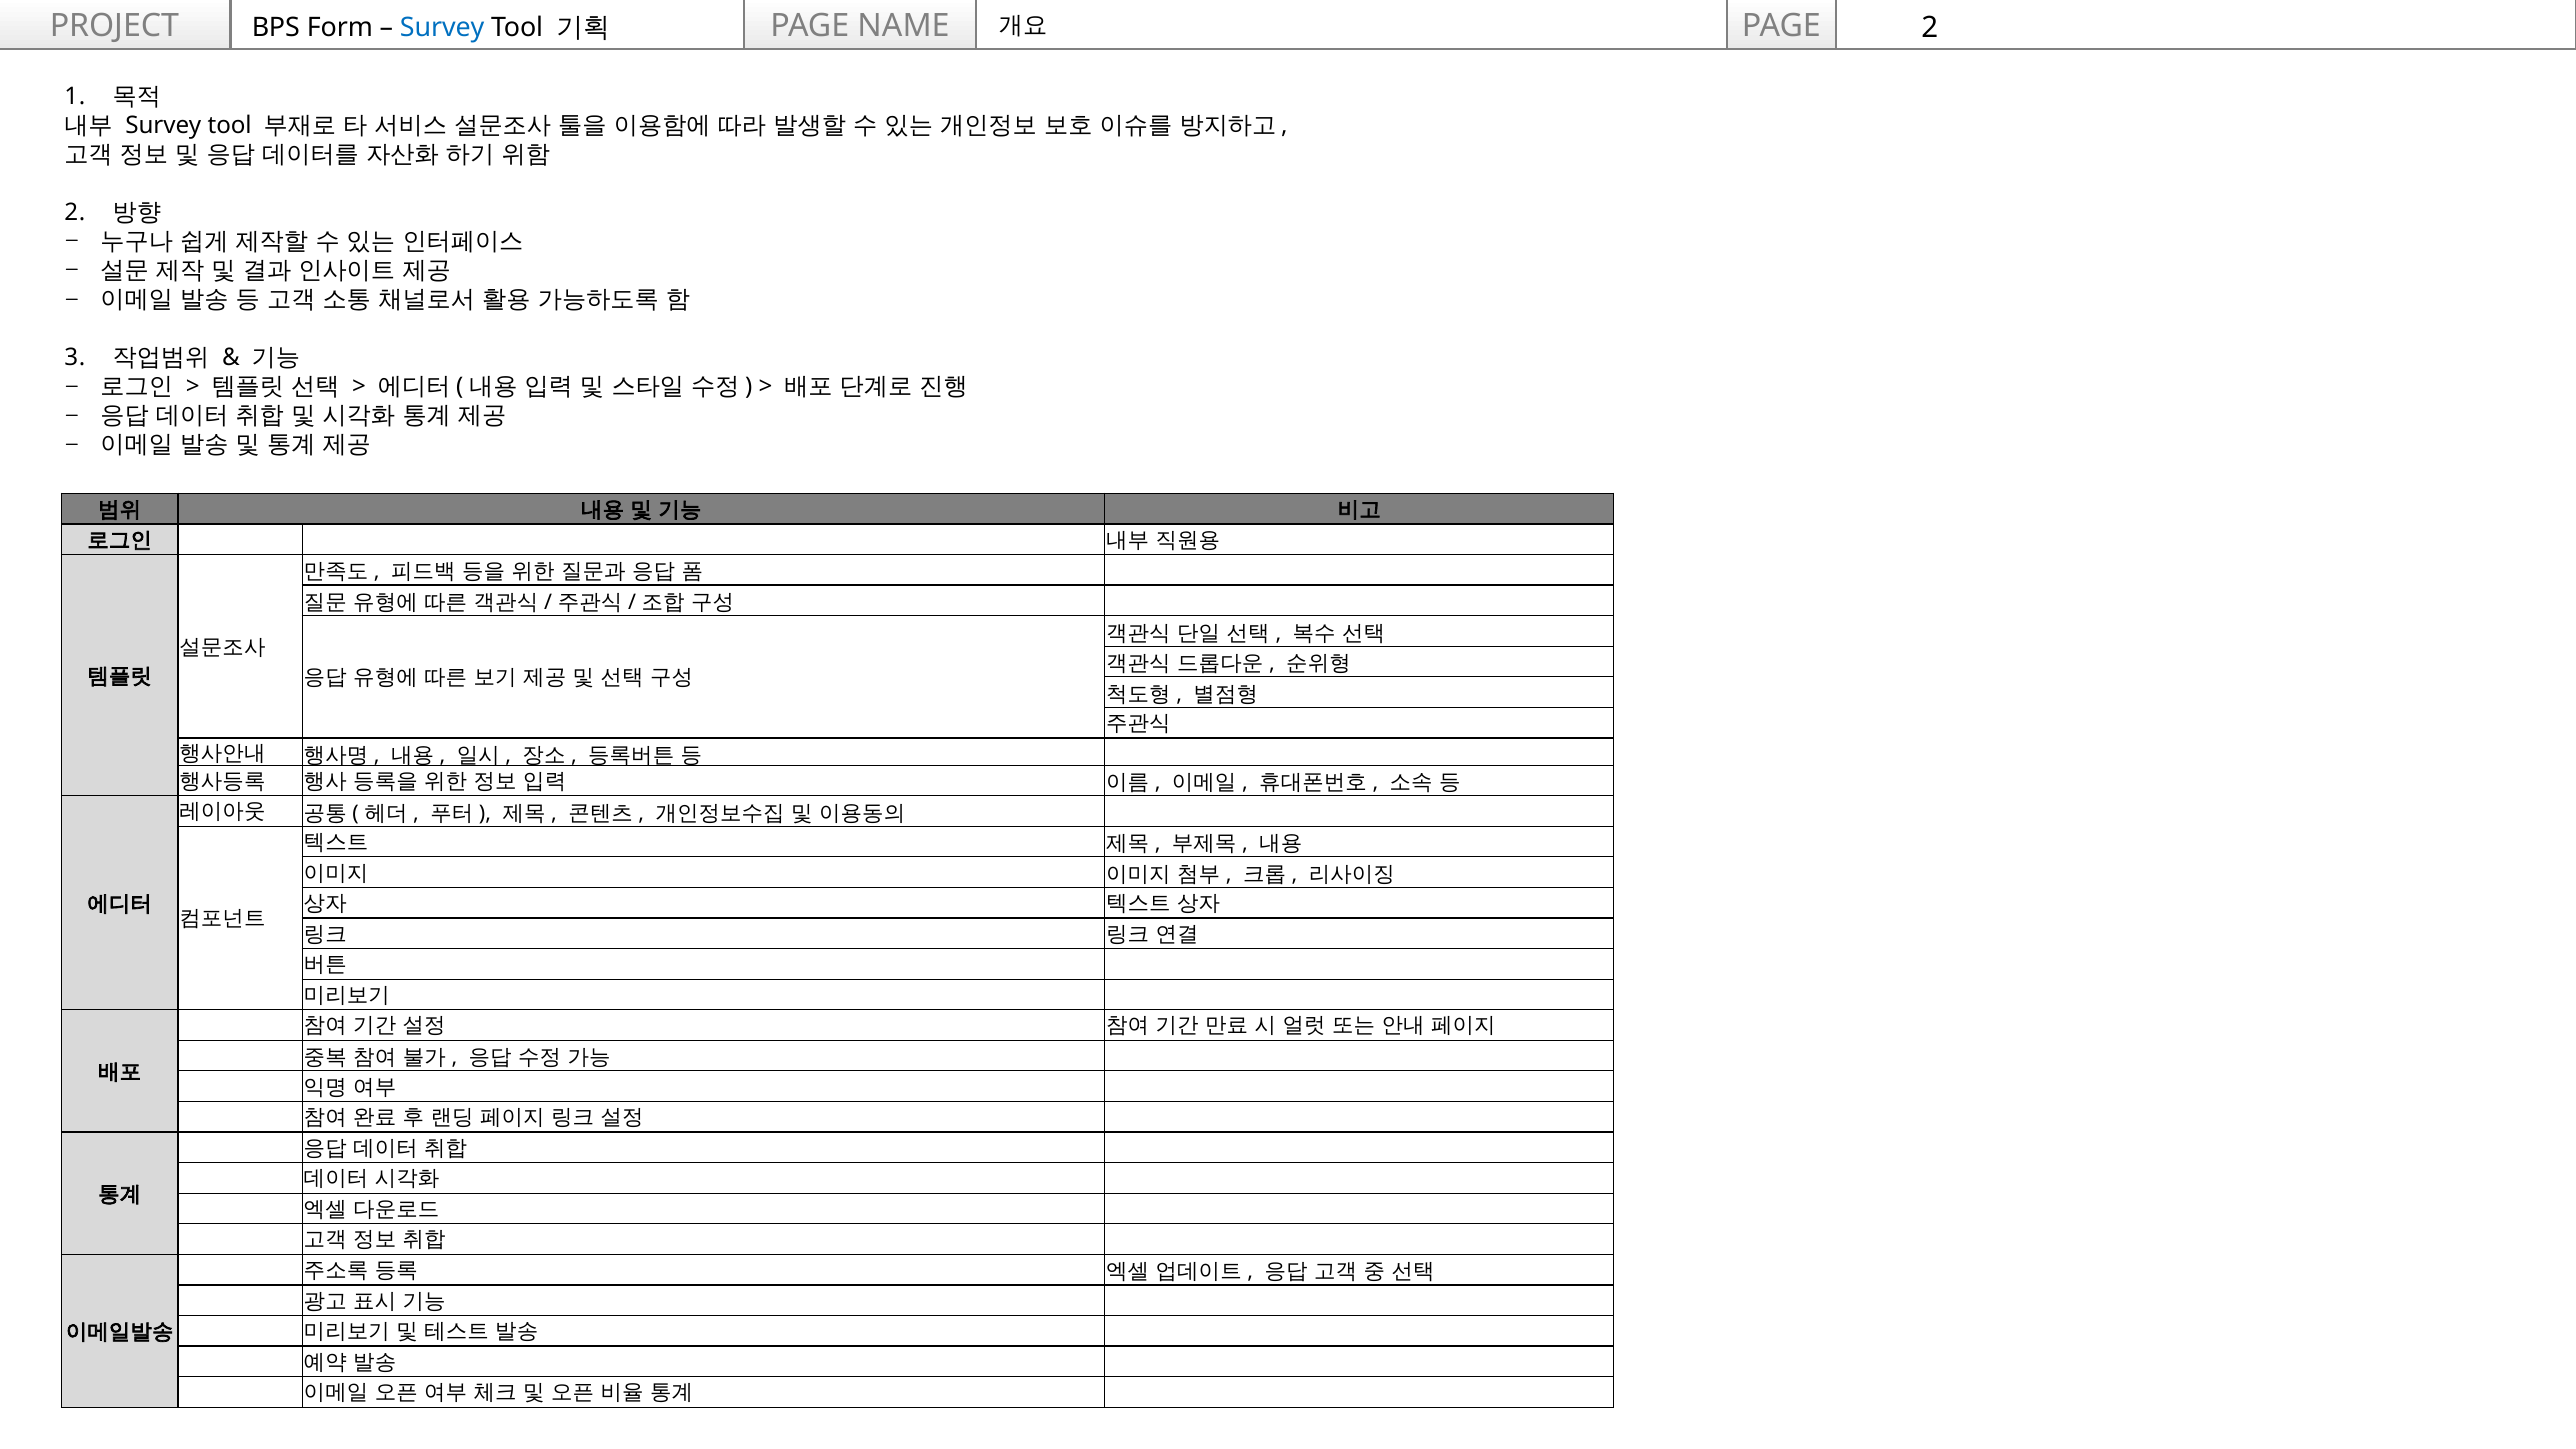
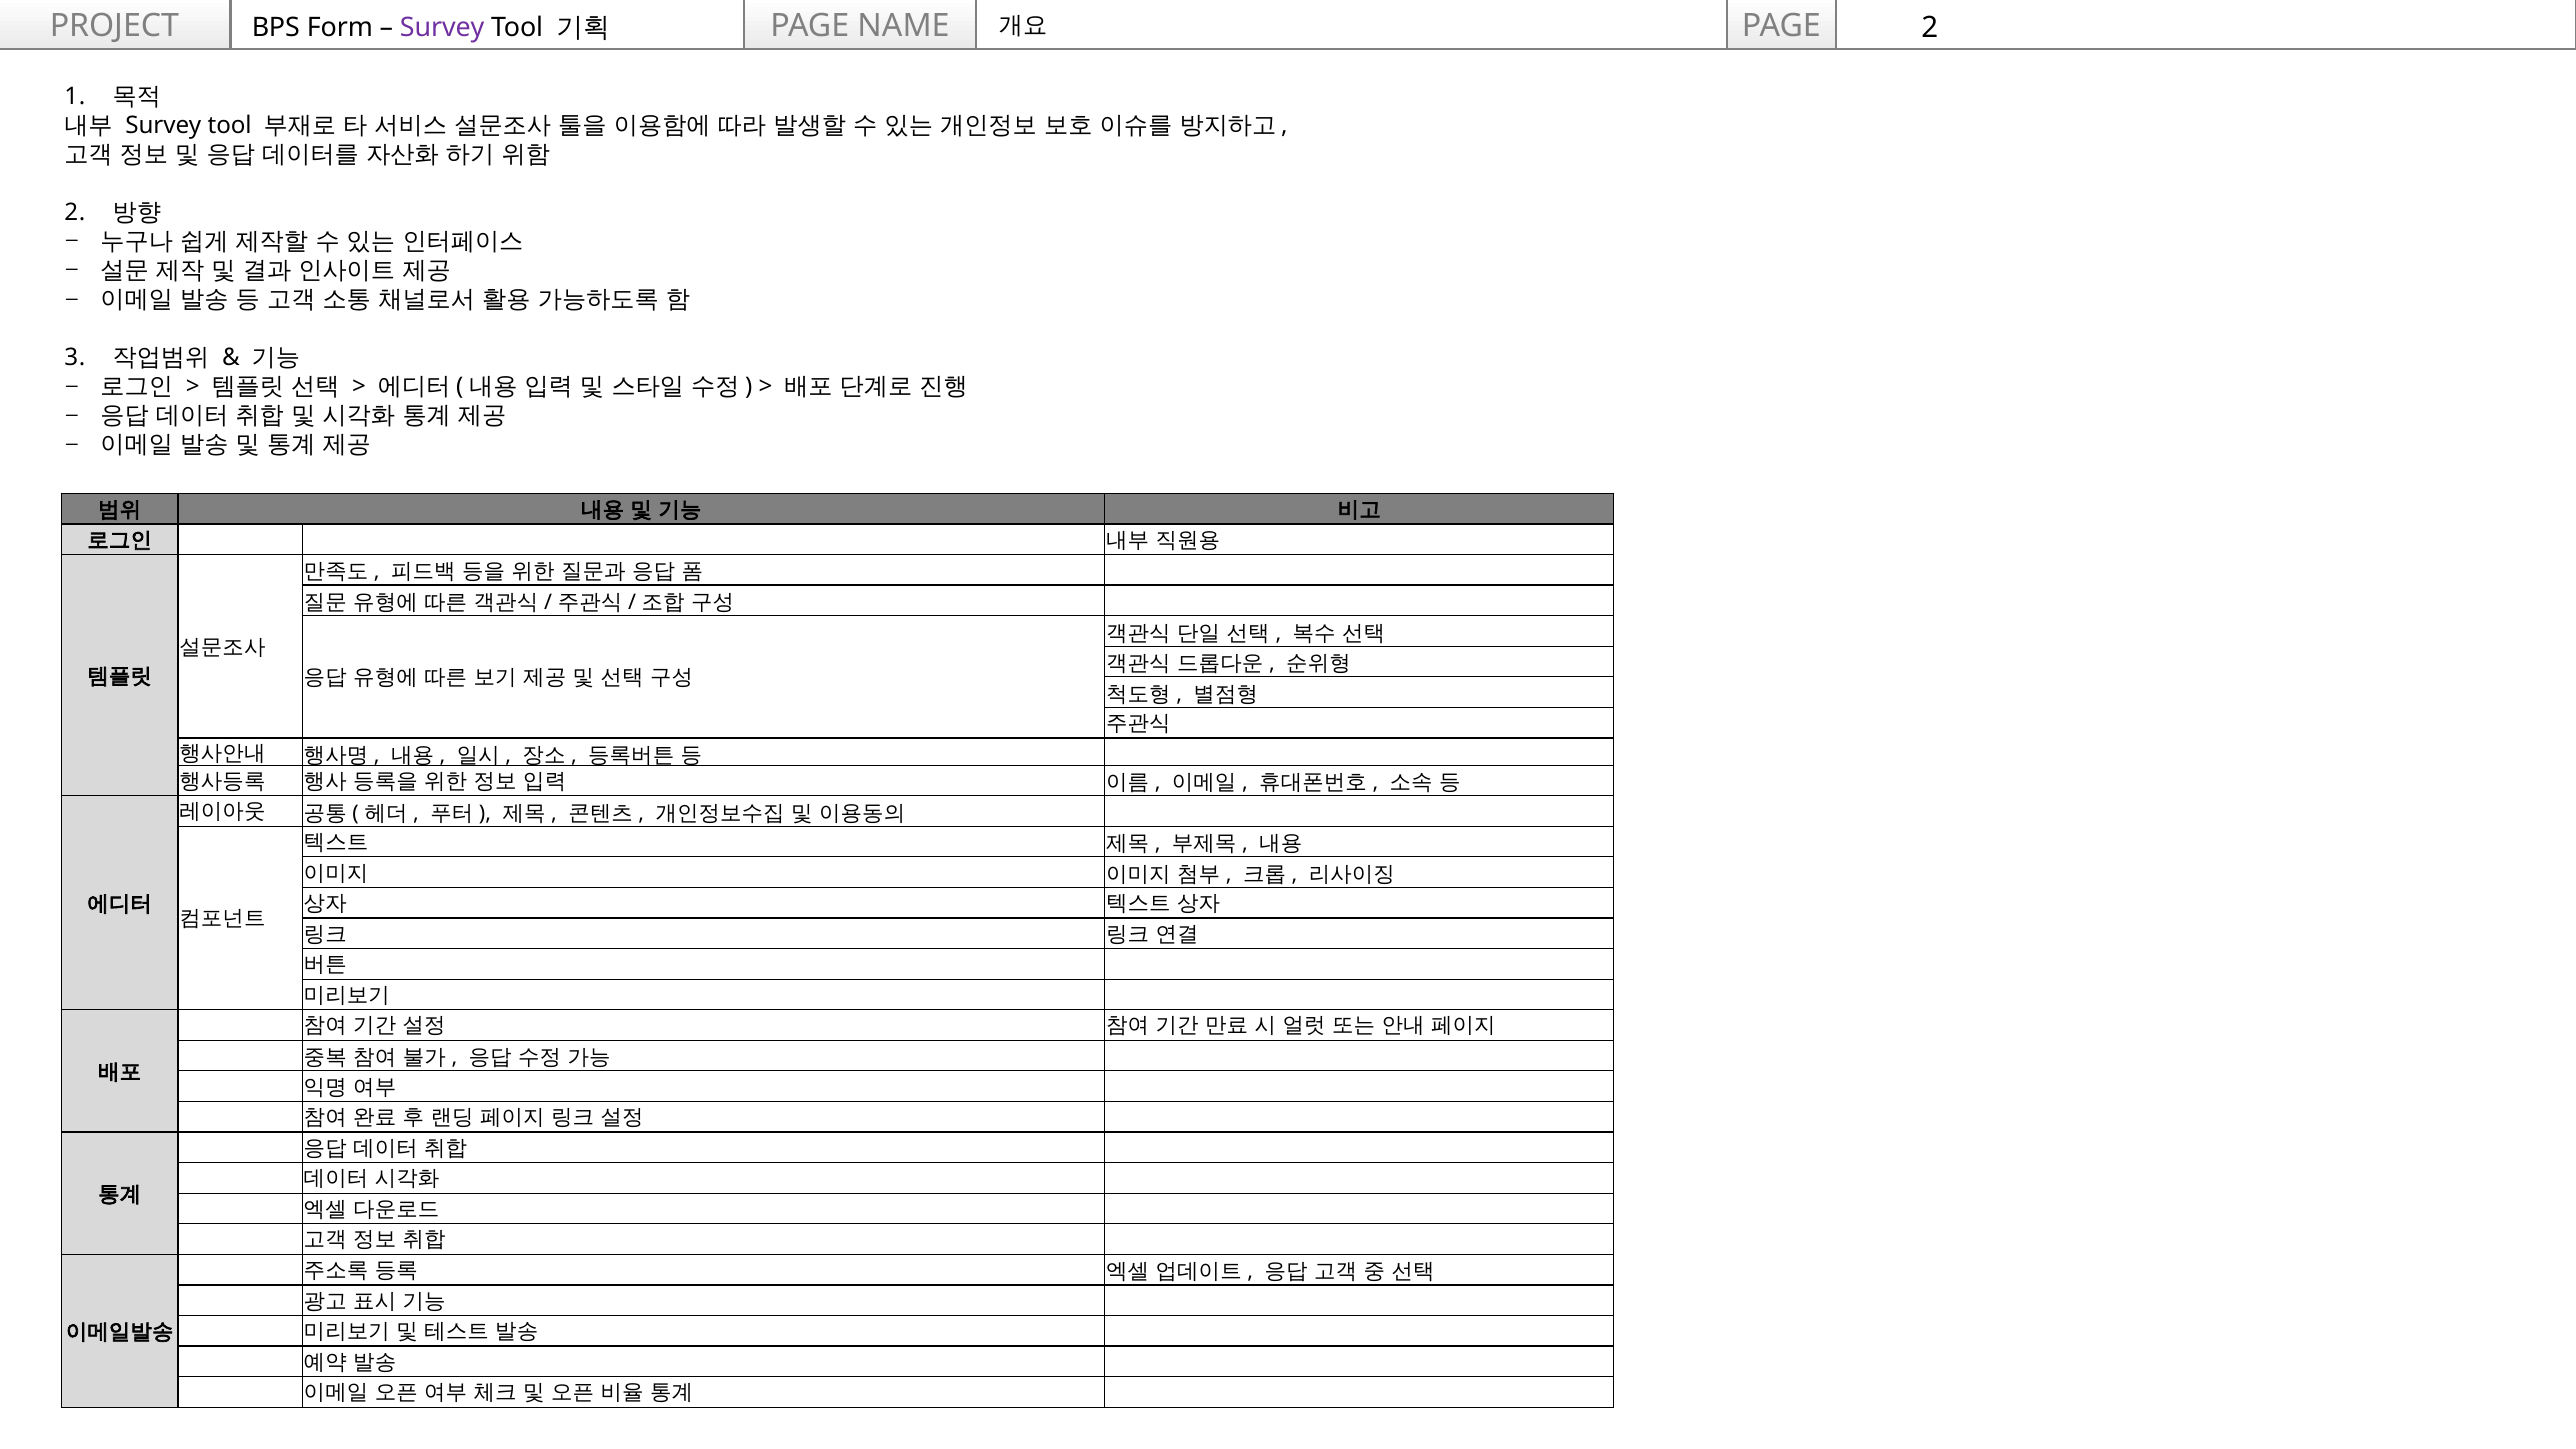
Survey at (442, 27) colour: blue -> purple
